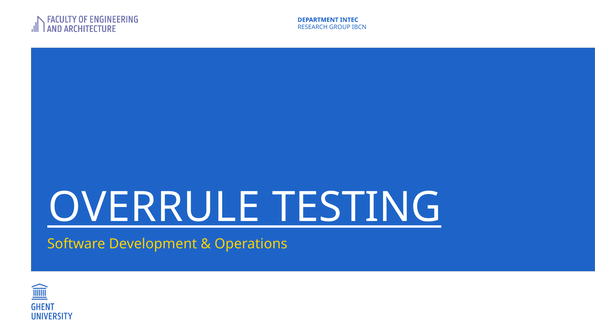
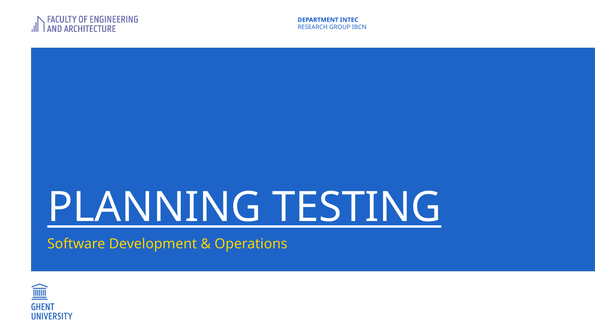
OVERRULE: OVERRULE -> PLANNING
